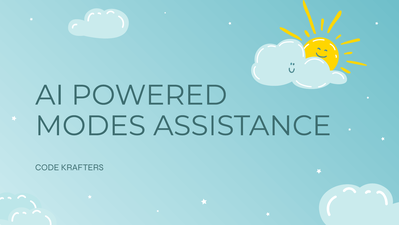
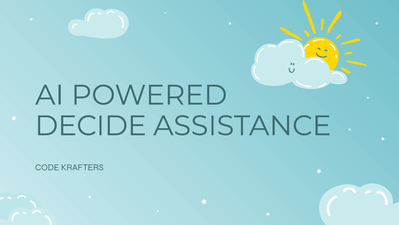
MODES: MODES -> DECIDE
